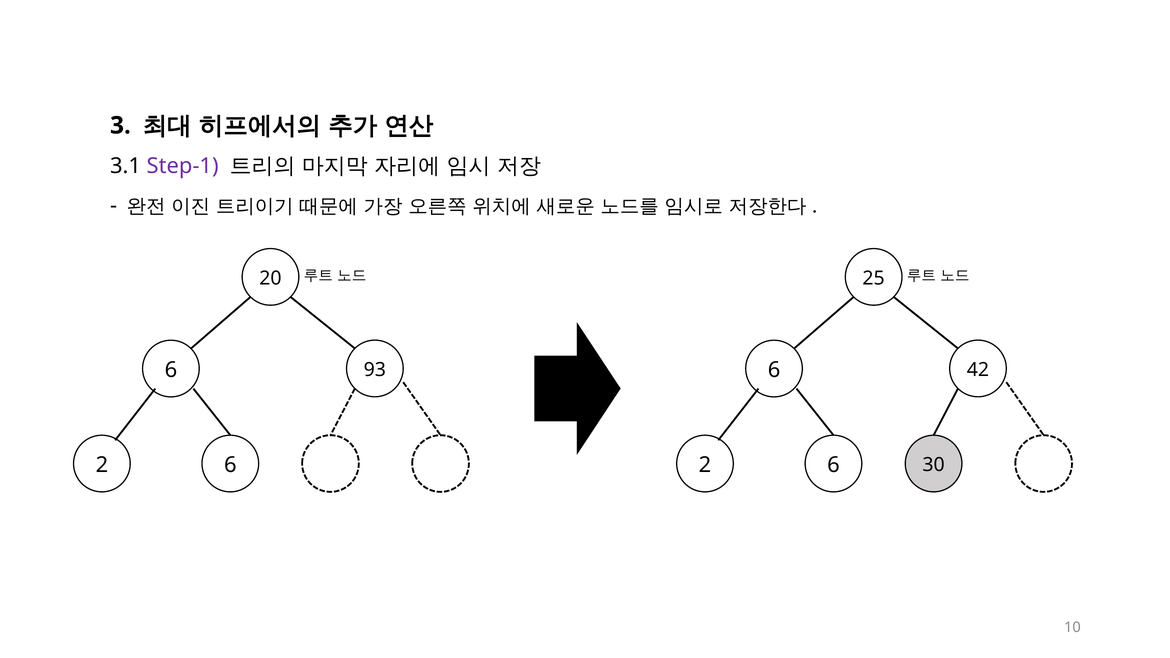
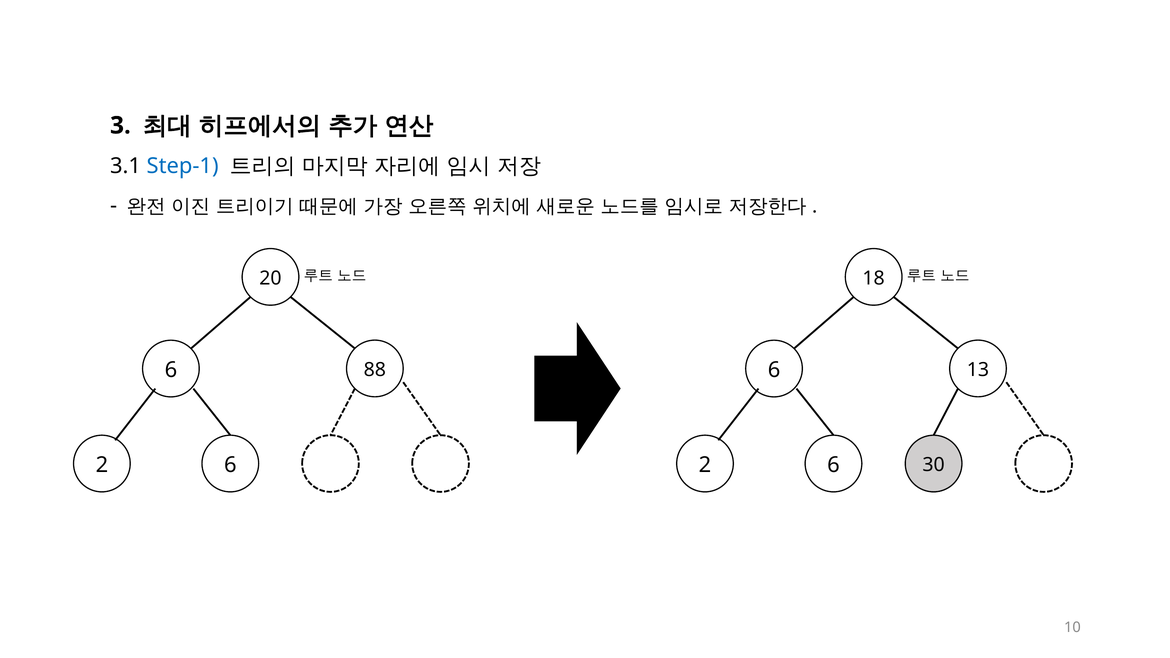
Step-1 colour: purple -> blue
25: 25 -> 18
93: 93 -> 88
42: 42 -> 13
